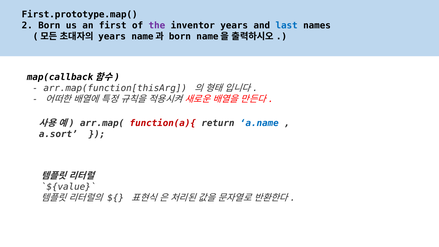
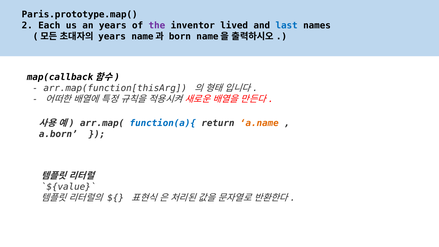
First.prototype.map(: First.prototype.map( -> Paris.prototype.map(
2 Born: Born -> Each
an first: first -> years
inventor years: years -> lived
function(a){ colour: red -> blue
a.name colour: blue -> orange
a.sort: a.sort -> a.born
